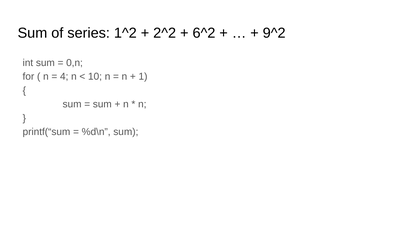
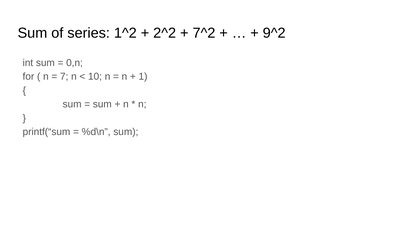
6^2: 6^2 -> 7^2
4: 4 -> 7
